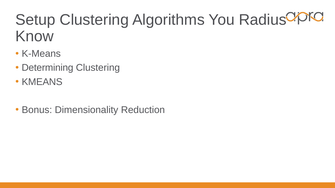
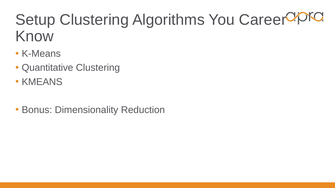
Radius: Radius -> Career
Determining: Determining -> Quantitative
